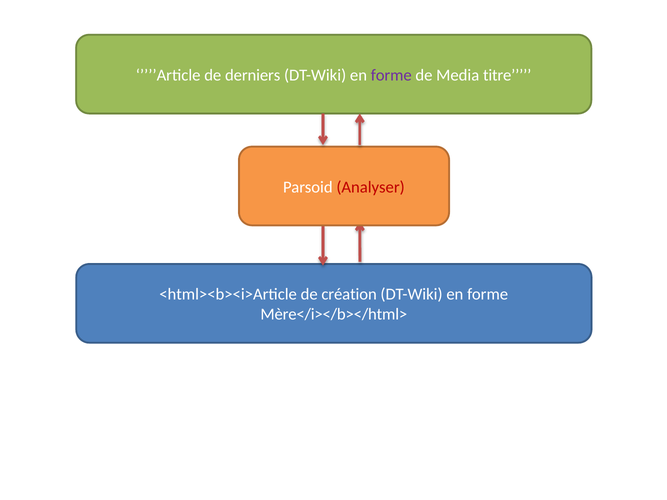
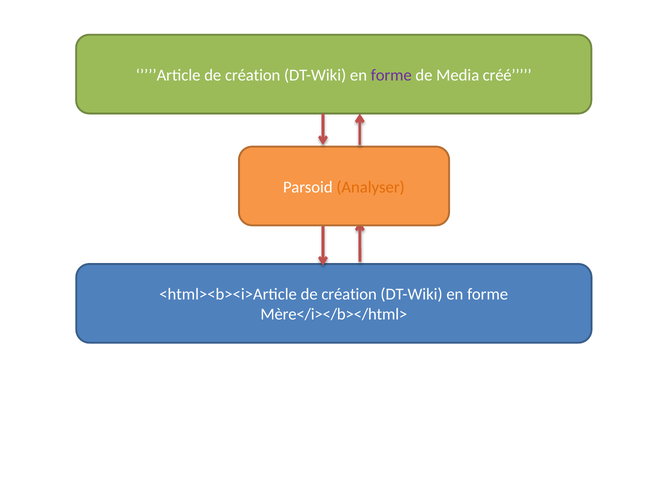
’’’’Article de derniers: derniers -> création
titre: titre -> créé
Analyser colour: red -> orange
